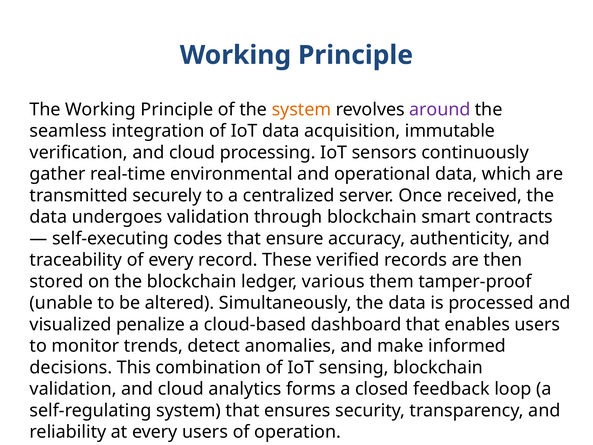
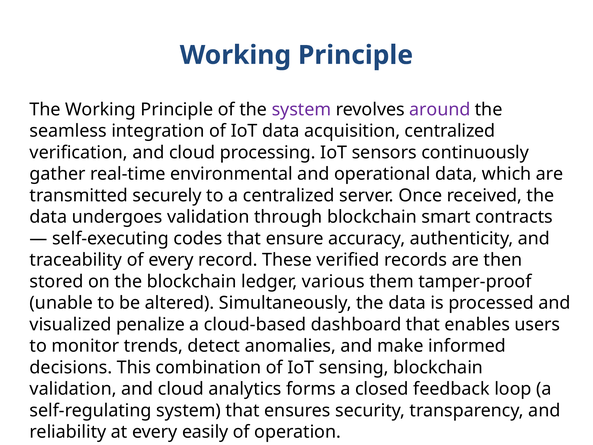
system at (301, 109) colour: orange -> purple
acquisition immutable: immutable -> centralized
every users: users -> easily
